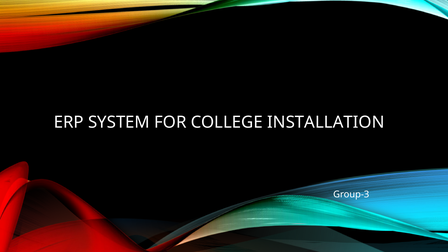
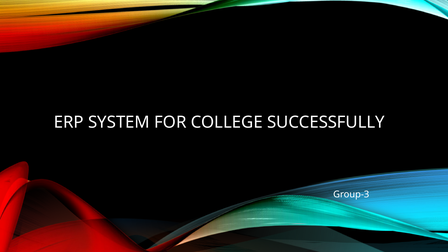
INSTALLATION: INSTALLATION -> SUCCESSFULLY
